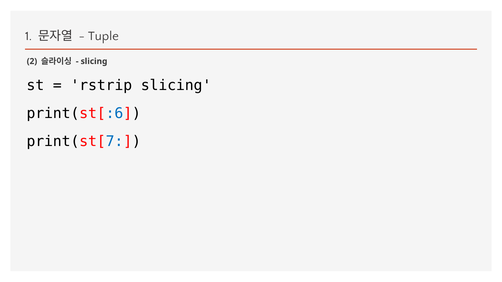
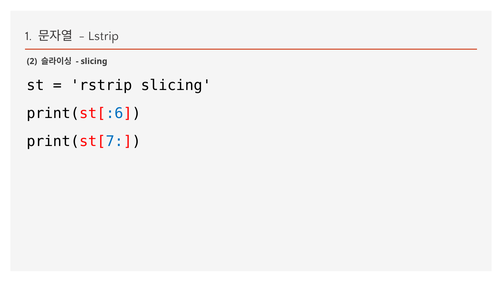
Tuple: Tuple -> Lstrip
